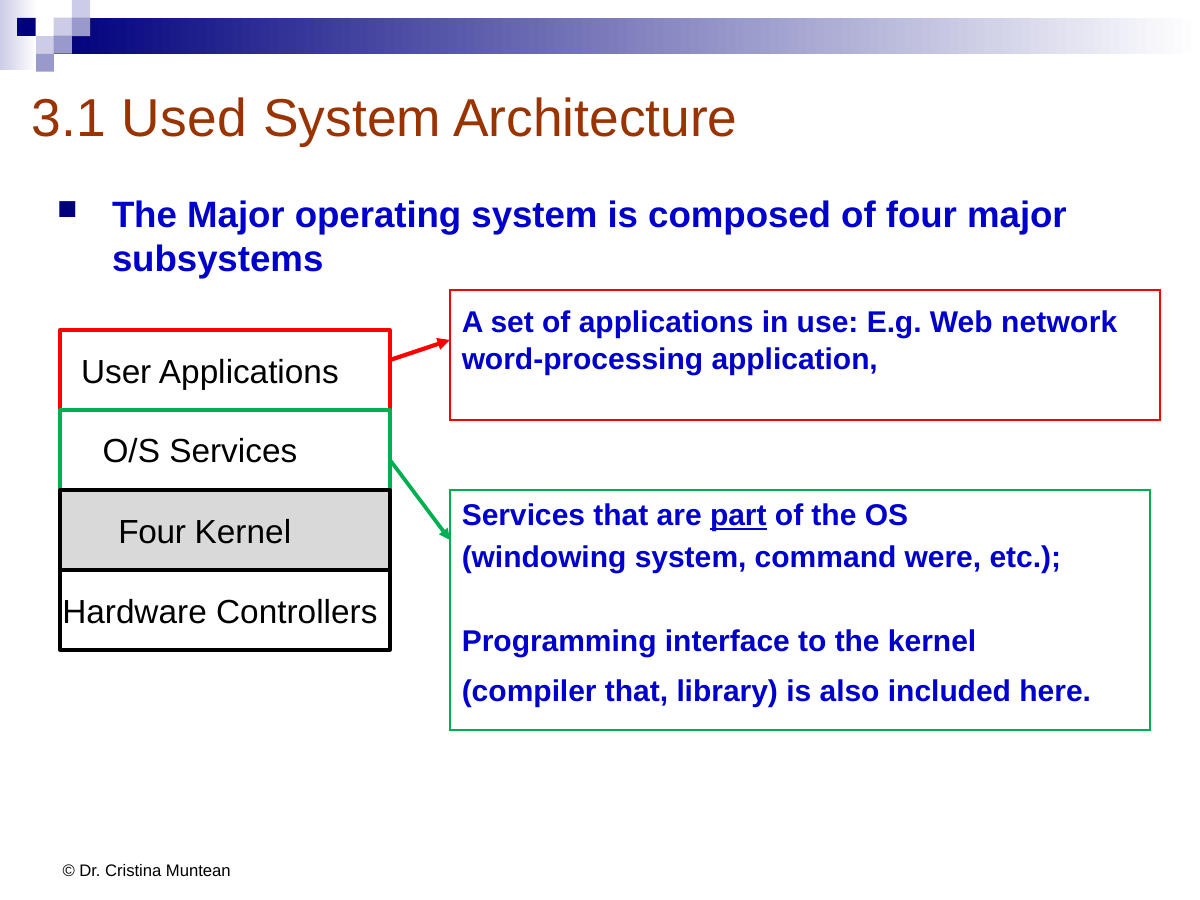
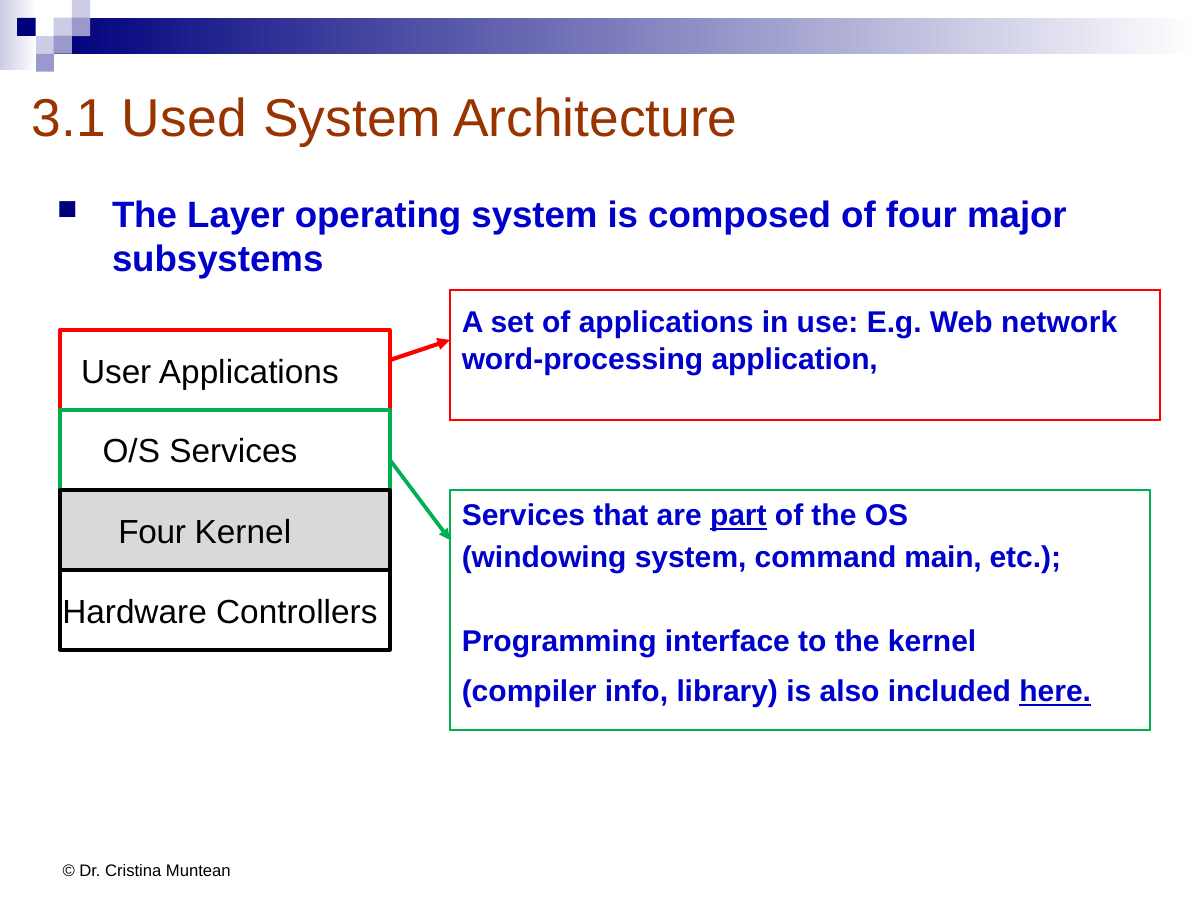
The Major: Major -> Layer
were: were -> main
compiler that: that -> info
here underline: none -> present
